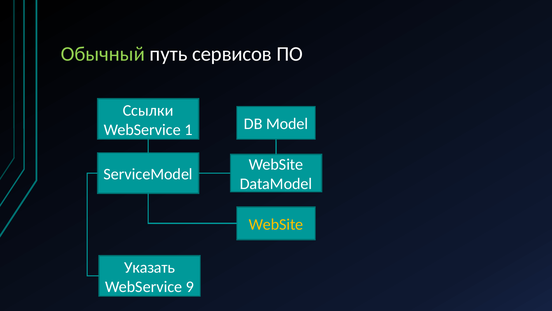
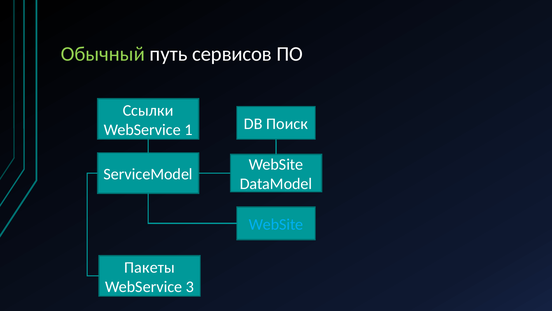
Model: Model -> Поиск
WebSite at (276, 224) colour: yellow -> light blue
Указать: Указать -> Пакеты
9: 9 -> 3
